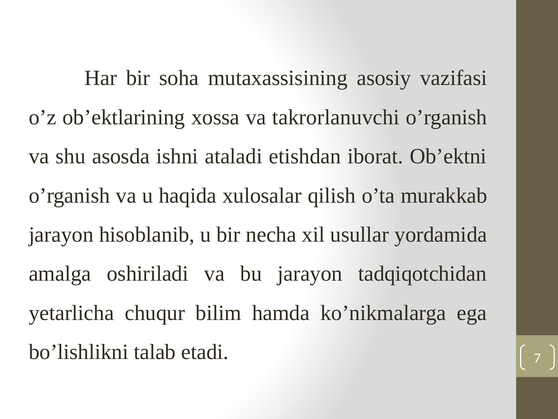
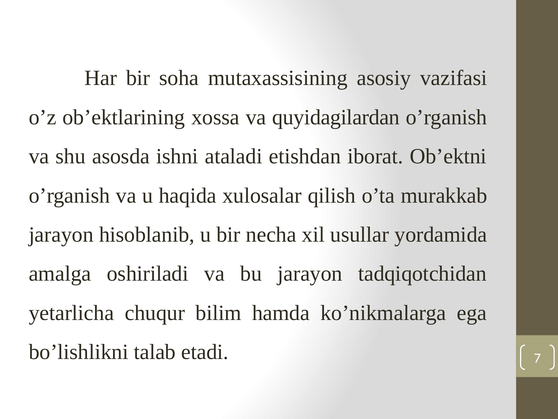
takrorlanuvchi: takrorlanuvchi -> quyidagilardan
